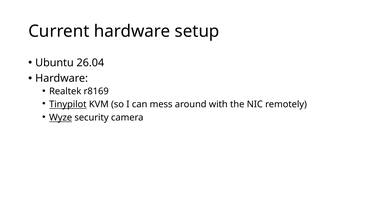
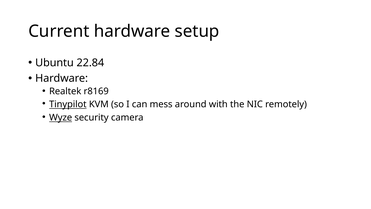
26.04: 26.04 -> 22.84
